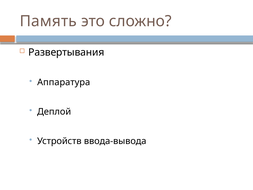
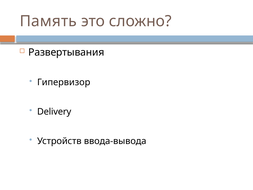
Аппаратура: Аппаратура -> Гипервизор
Деплой: Деплой -> Delivery
